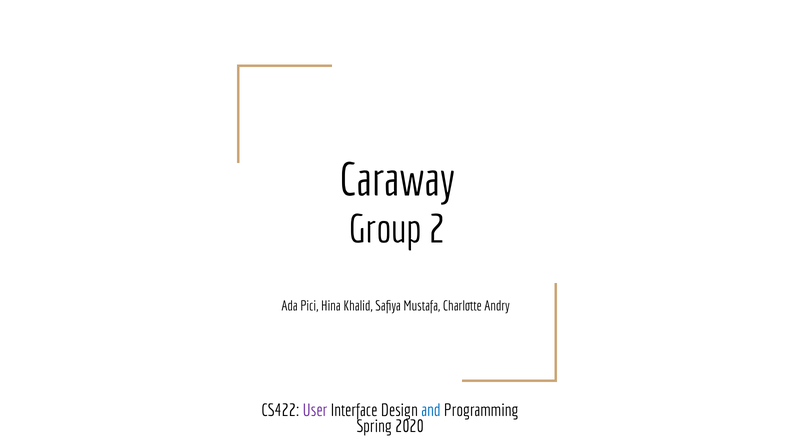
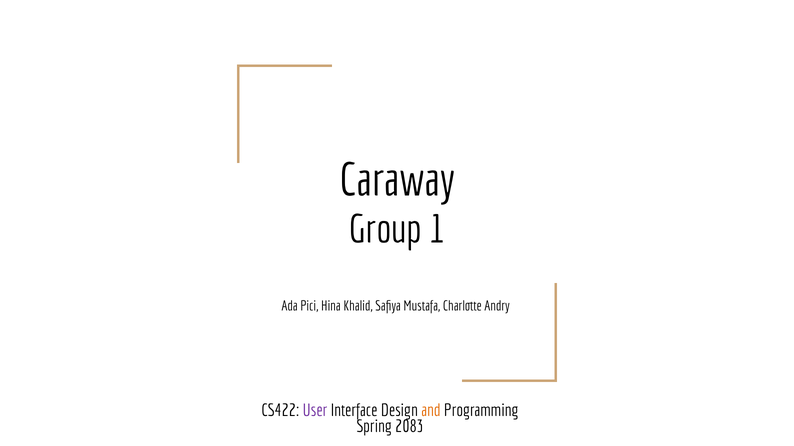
2: 2 -> 1
and colour: blue -> orange
2020: 2020 -> 2083
